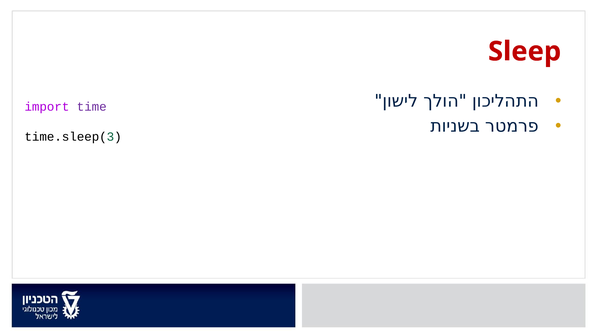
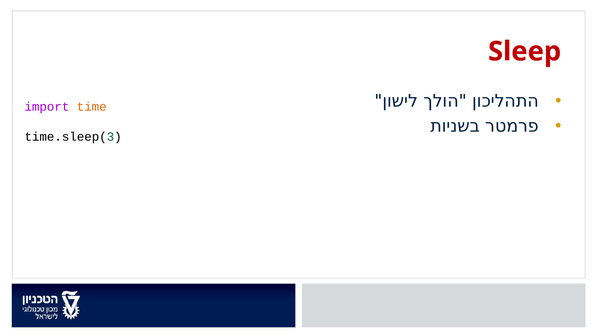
time colour: purple -> orange
